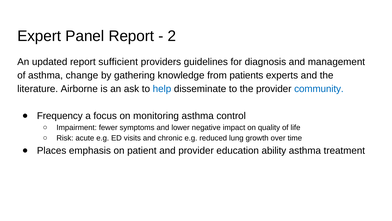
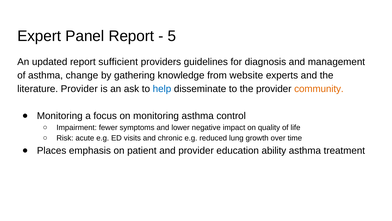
2: 2 -> 5
patients: patients -> website
literature Airborne: Airborne -> Provider
community colour: blue -> orange
Frequency at (60, 116): Frequency -> Monitoring
